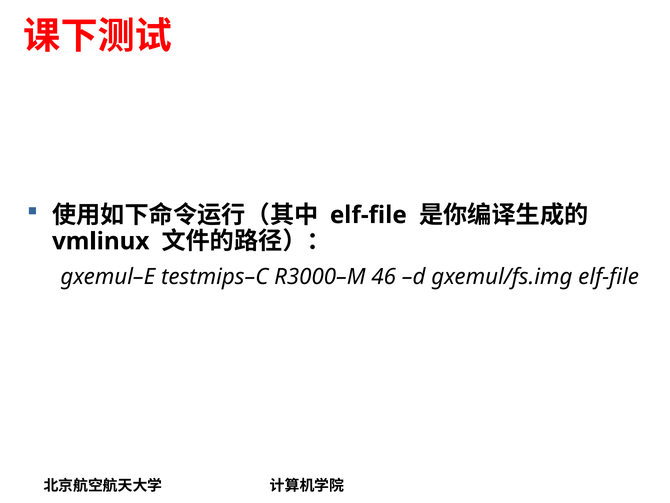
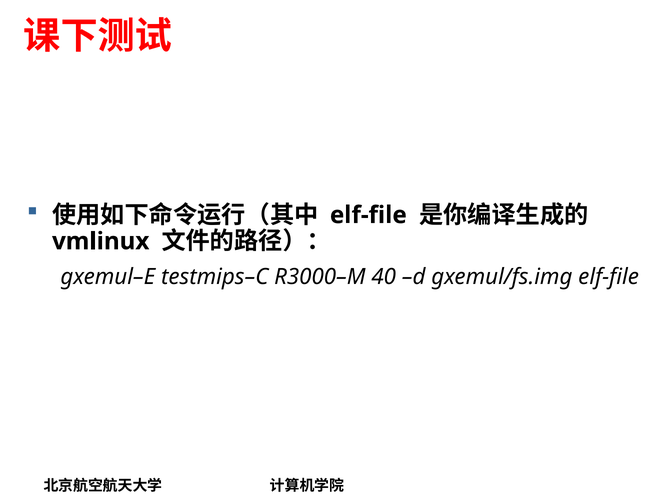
46: 46 -> 40
